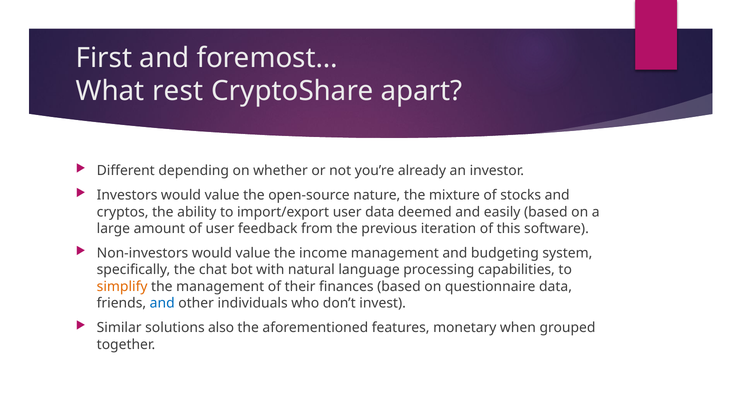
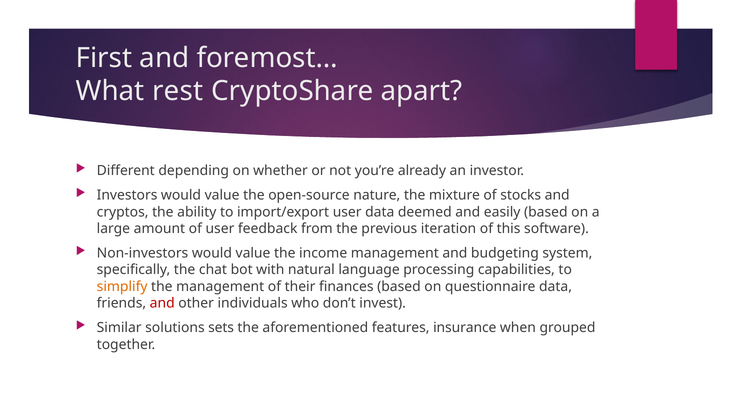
and at (162, 303) colour: blue -> red
also: also -> sets
monetary: monetary -> insurance
